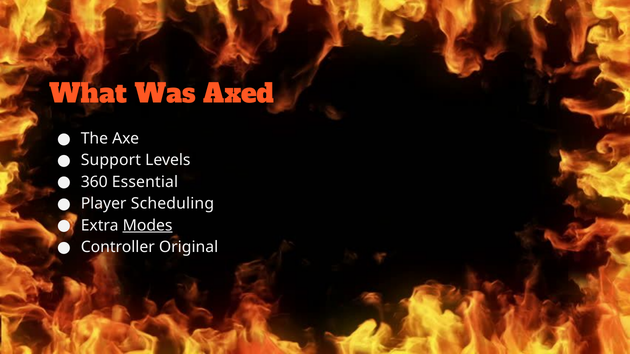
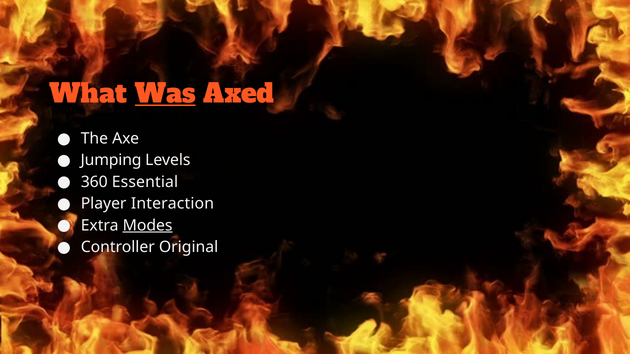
Was underline: none -> present
Support: Support -> Jumping
Scheduling: Scheduling -> Interaction
